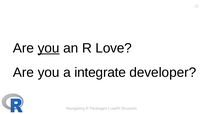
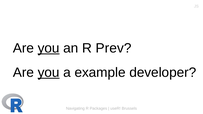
Love: Love -> Prev
you at (49, 73) underline: none -> present
integrate: integrate -> example
